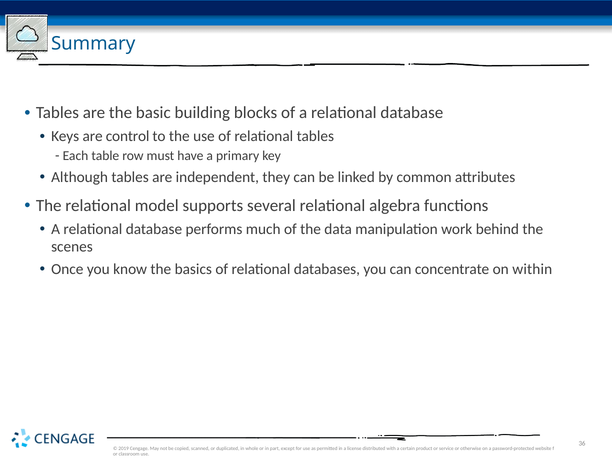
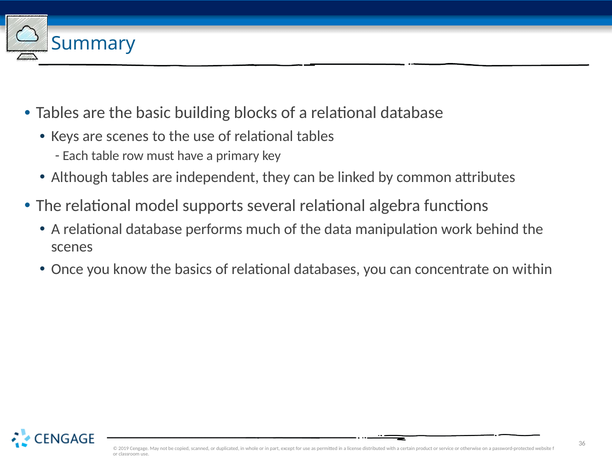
are control: control -> scenes
